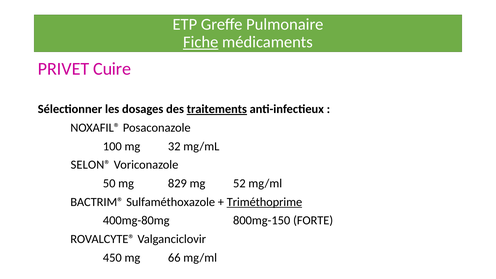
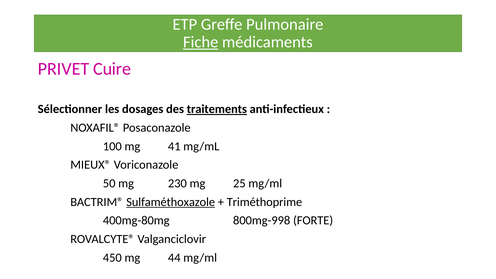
32: 32 -> 41
SELON®: SELON® -> MIEUX®
829: 829 -> 230
52: 52 -> 25
Sulfaméthoxazole underline: none -> present
Triméthoprime underline: present -> none
800mg-150: 800mg-150 -> 800mg-998
66: 66 -> 44
